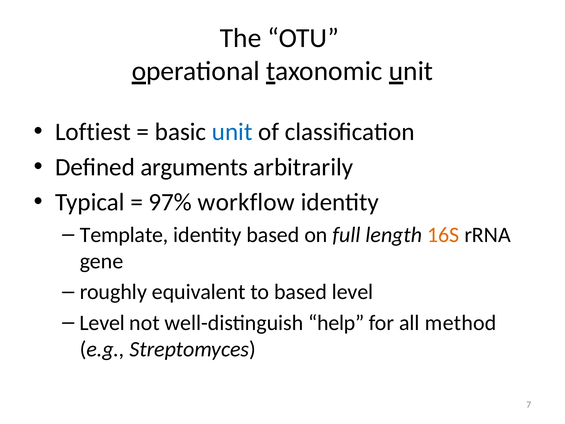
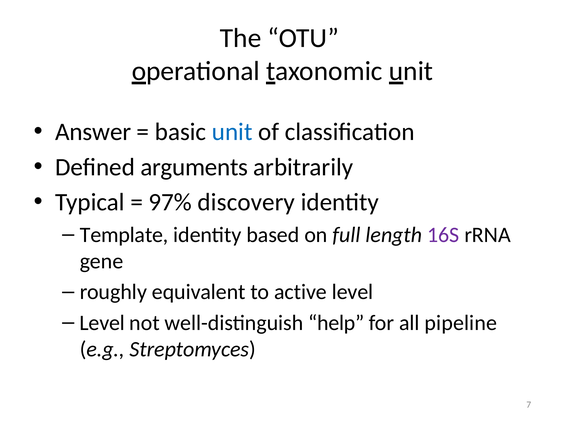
Loftiest: Loftiest -> Answer
workflow: workflow -> discovery
16S colour: orange -> purple
to based: based -> active
method: method -> pipeline
